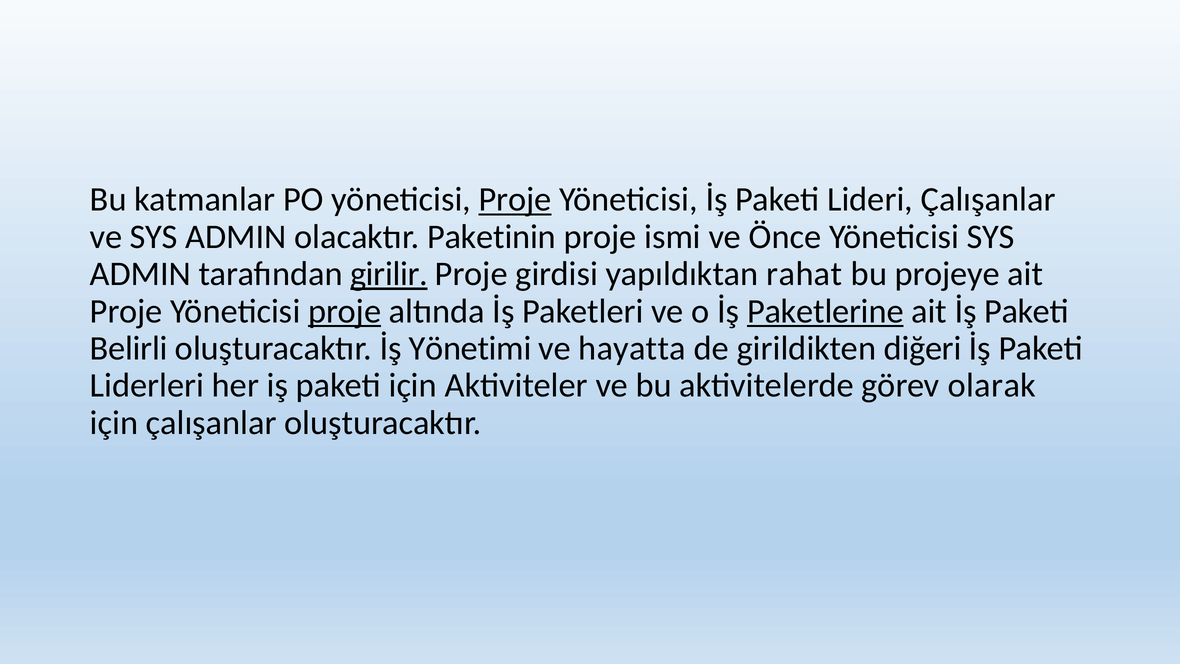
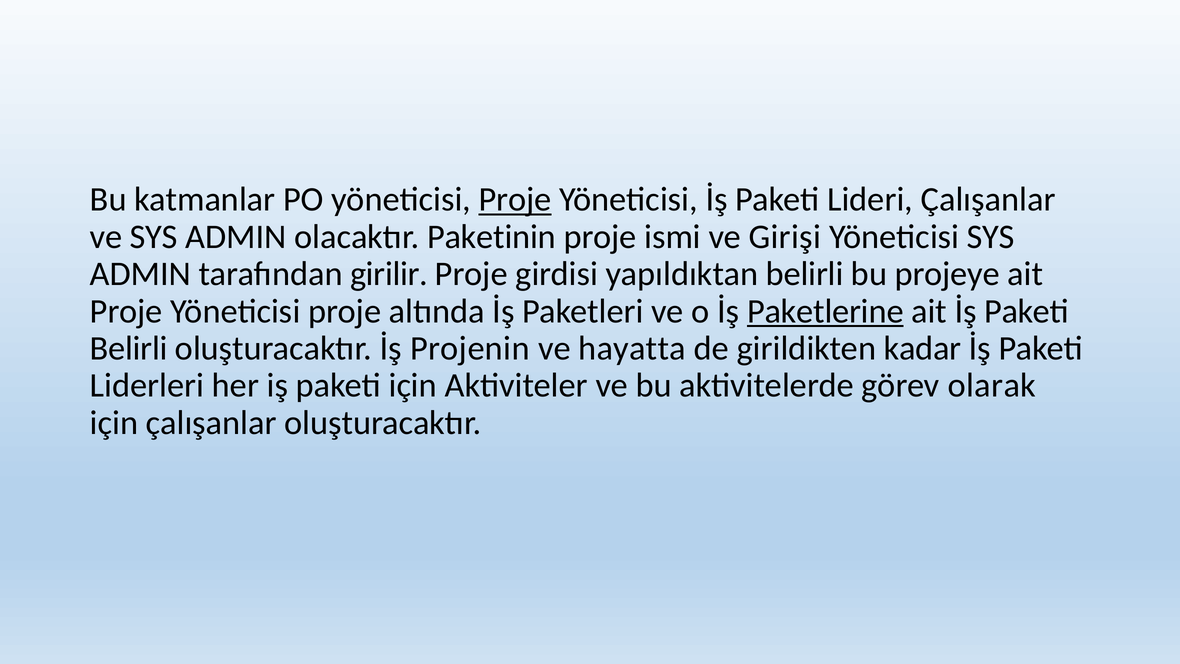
Önce: Önce -> Girişi
girilir underline: present -> none
yapıldıktan rahat: rahat -> belirli
proje at (345, 311) underline: present -> none
Yönetimi: Yönetimi -> Projenin
diğeri: diğeri -> kadar
